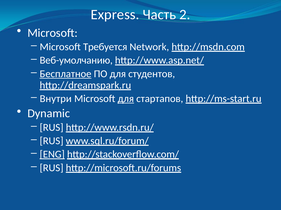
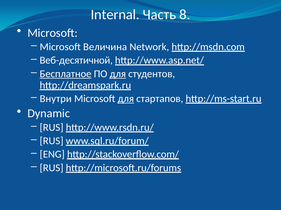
Express: Express -> Internal
2: 2 -> 8
Требуется: Требуется -> Величина
Веб-умолчанию: Веб-умолчанию -> Веб-десятичной
для at (118, 74) underline: none -> present
ENG underline: present -> none
